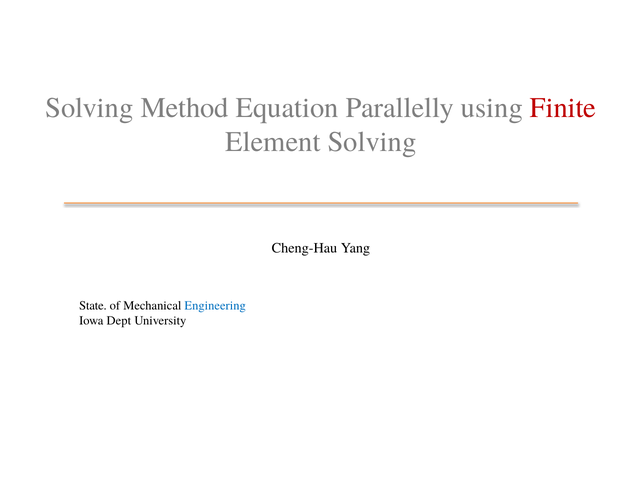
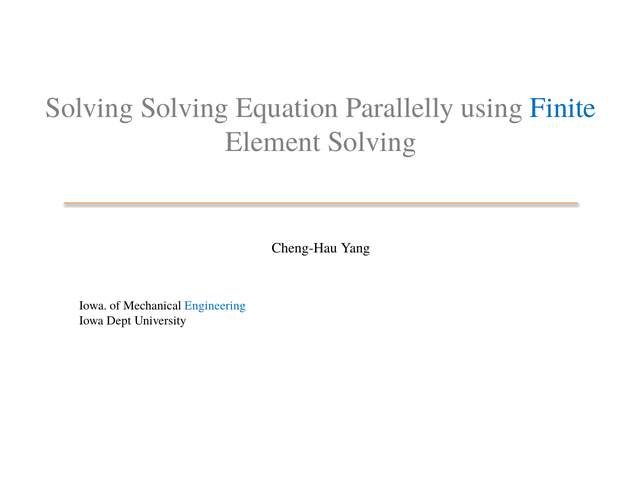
Solving Method: Method -> Solving
Finite colour: red -> blue
State at (93, 306): State -> Iowa
